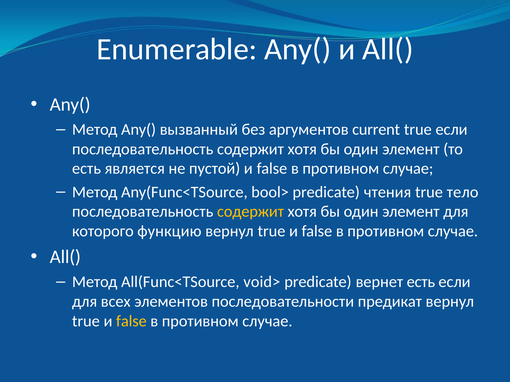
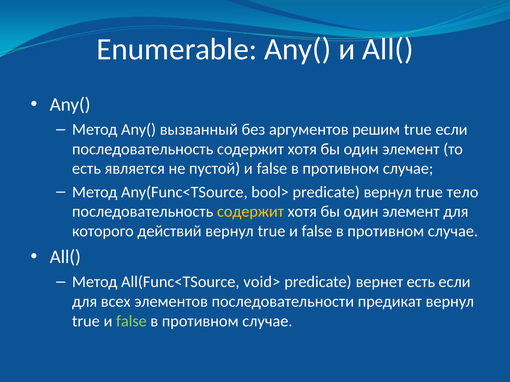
current: current -> решим
predicate чтения: чтения -> вернул
функцию: функцию -> действий
false at (131, 321) colour: yellow -> light green
